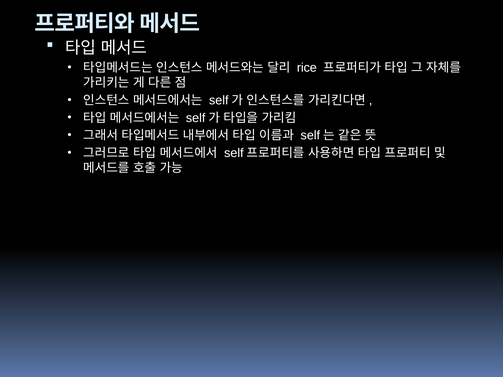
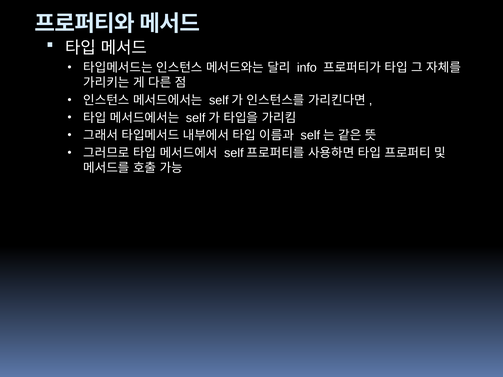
rice: rice -> info
